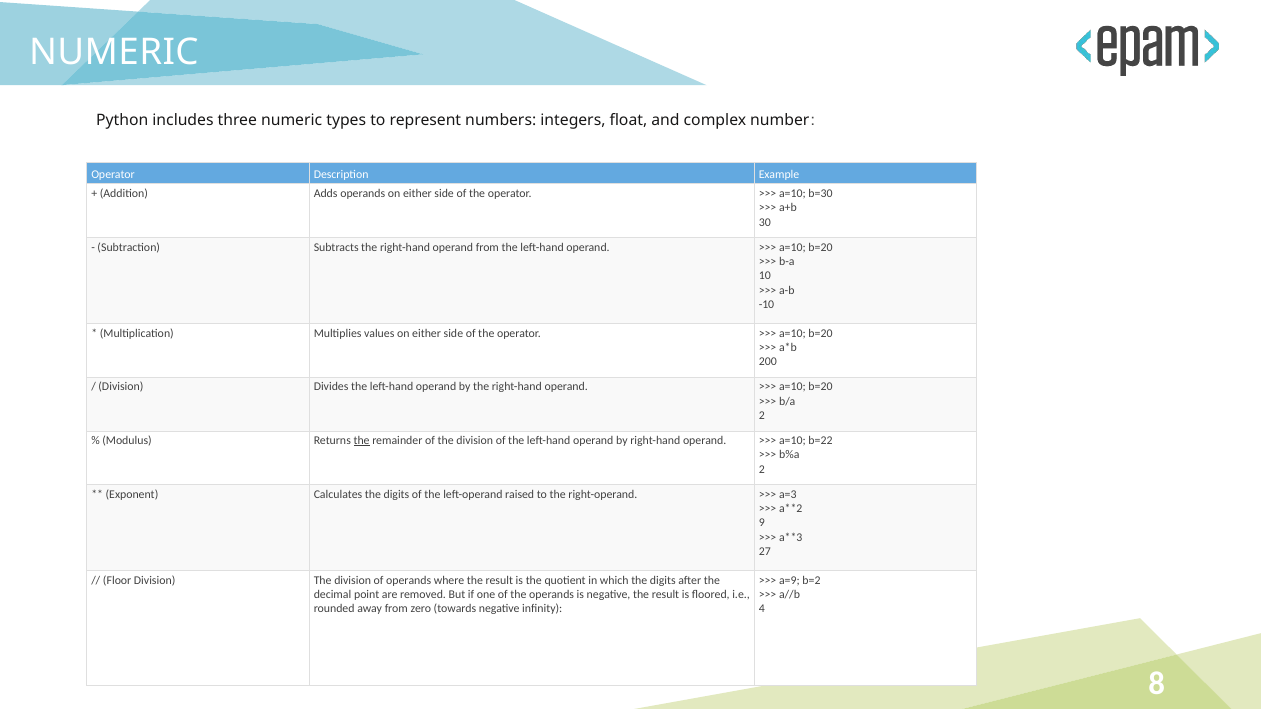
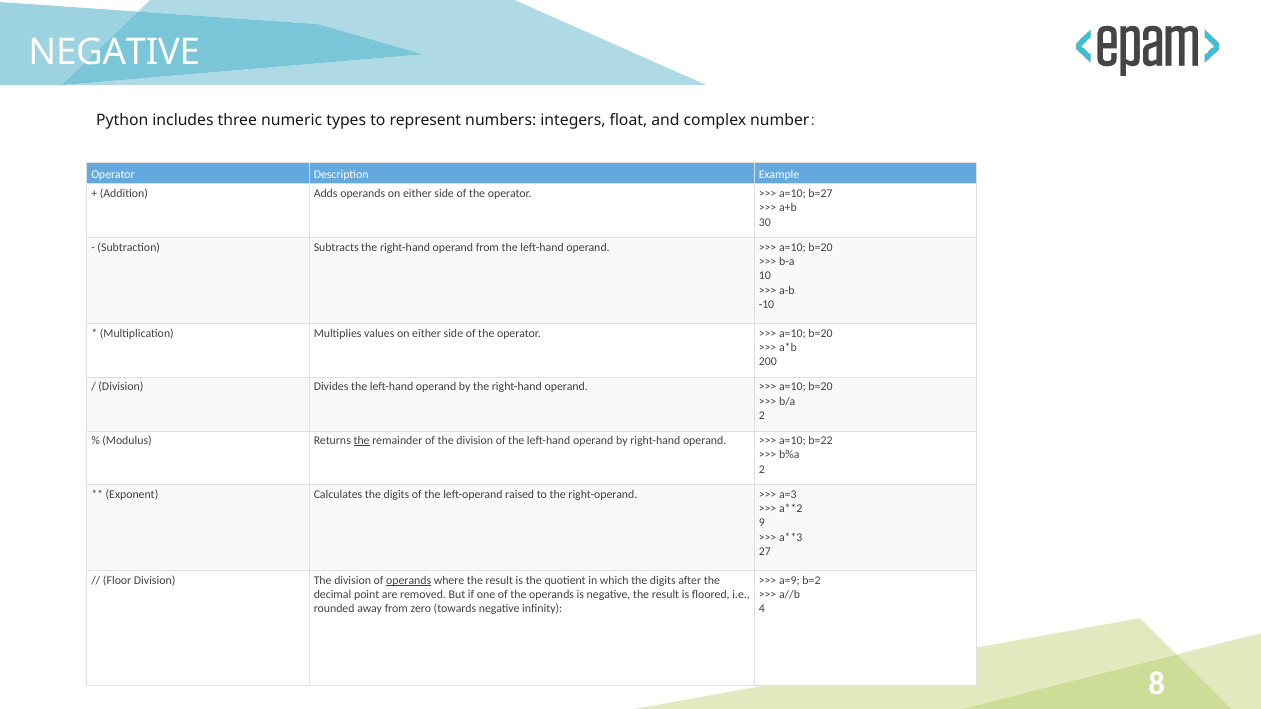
NUMERIC at (114, 52): NUMERIC -> NEGATIVE
b=30: b=30 -> b=27
operands at (409, 581) underline: none -> present
